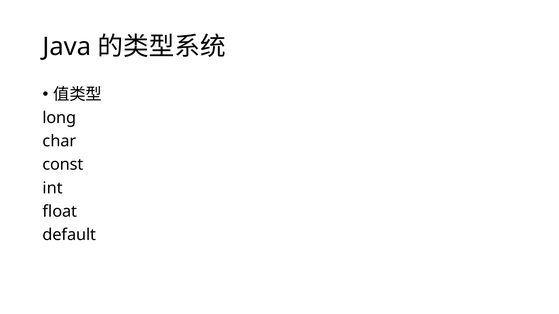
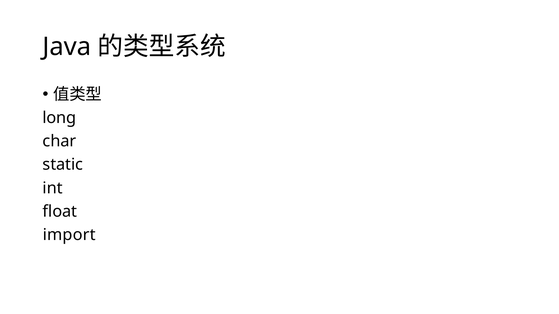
const: const -> static
default: default -> import
